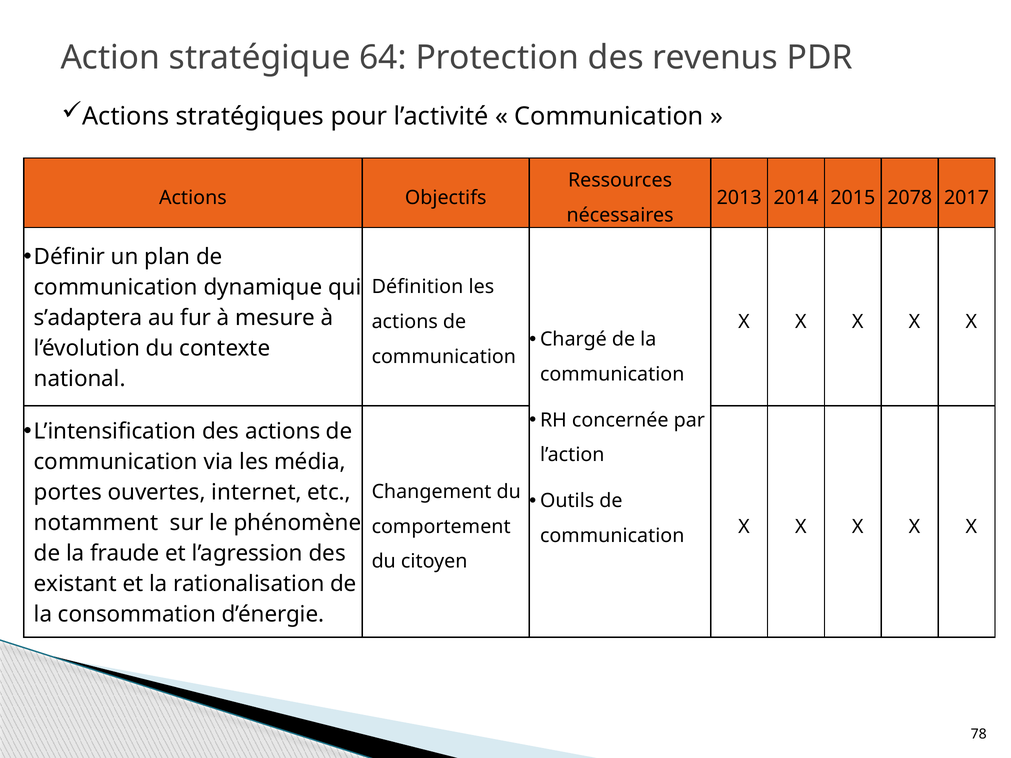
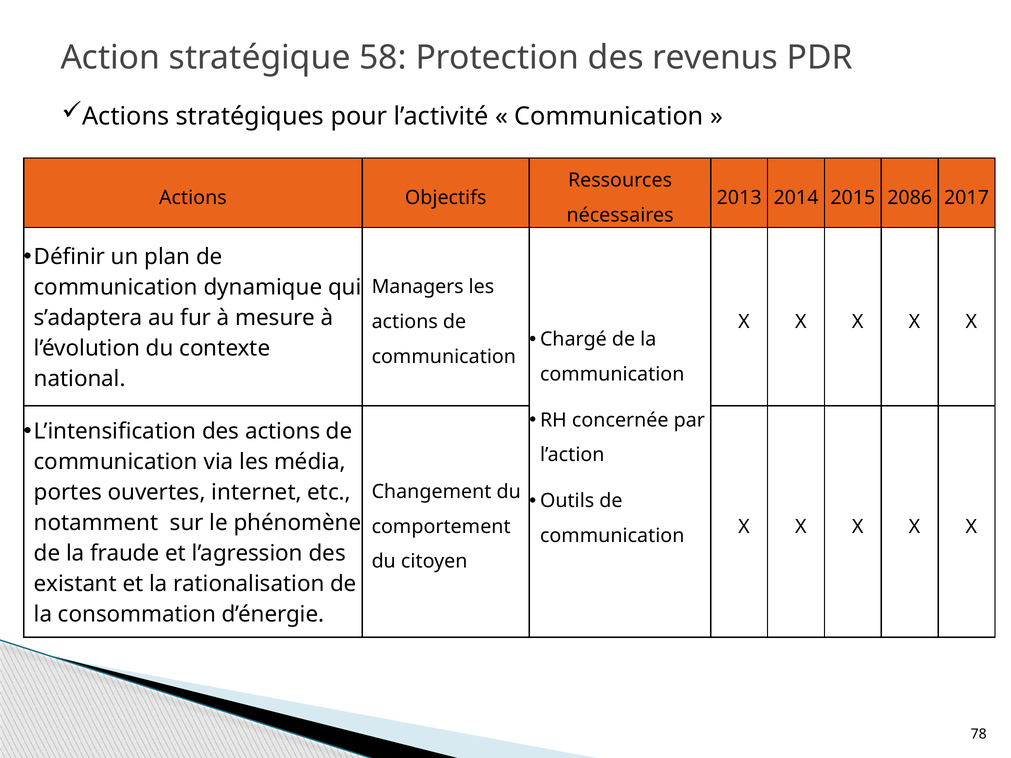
64: 64 -> 58
2078: 2078 -> 2086
Définition: Définition -> Managers
